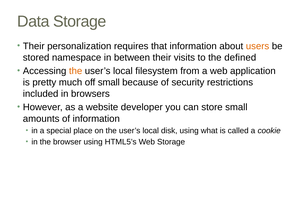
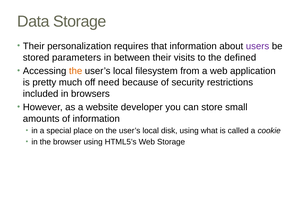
users colour: orange -> purple
namespace: namespace -> parameters
off small: small -> need
